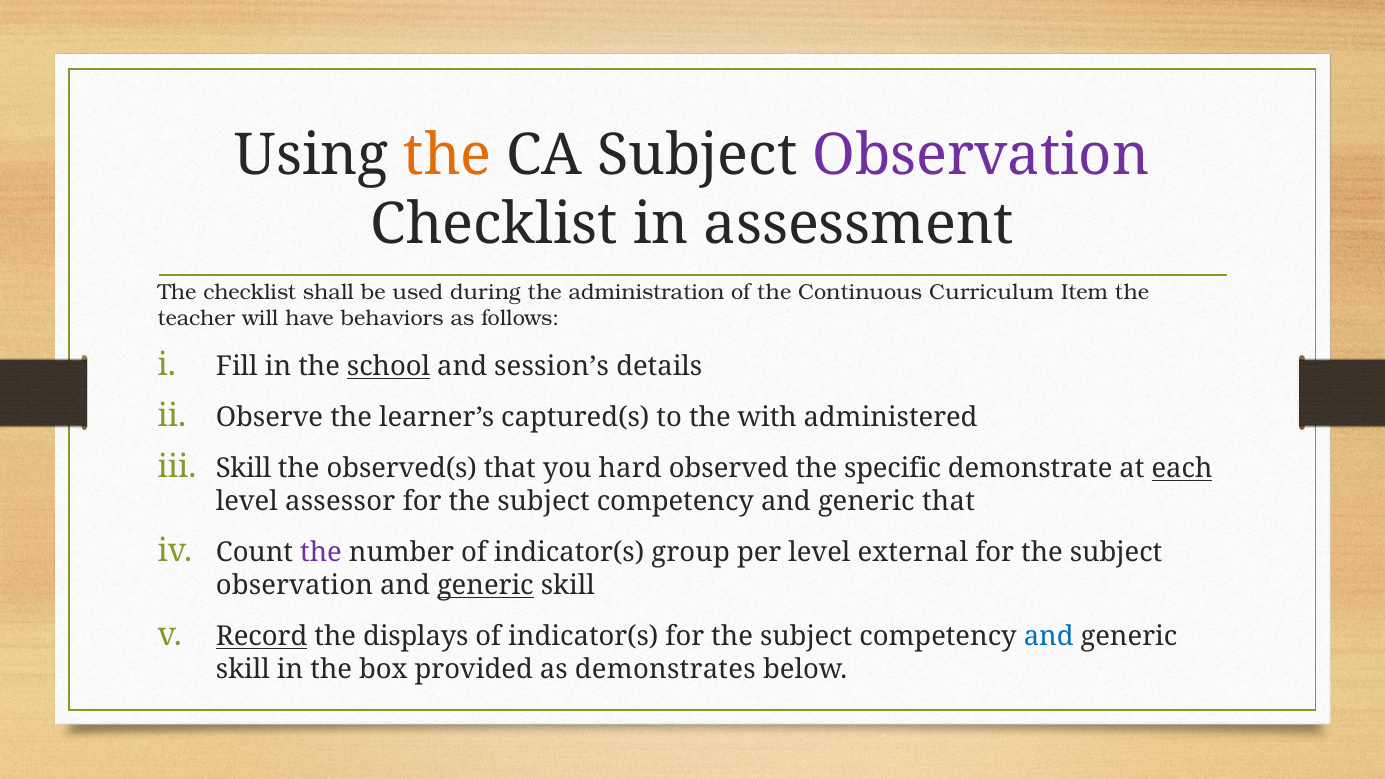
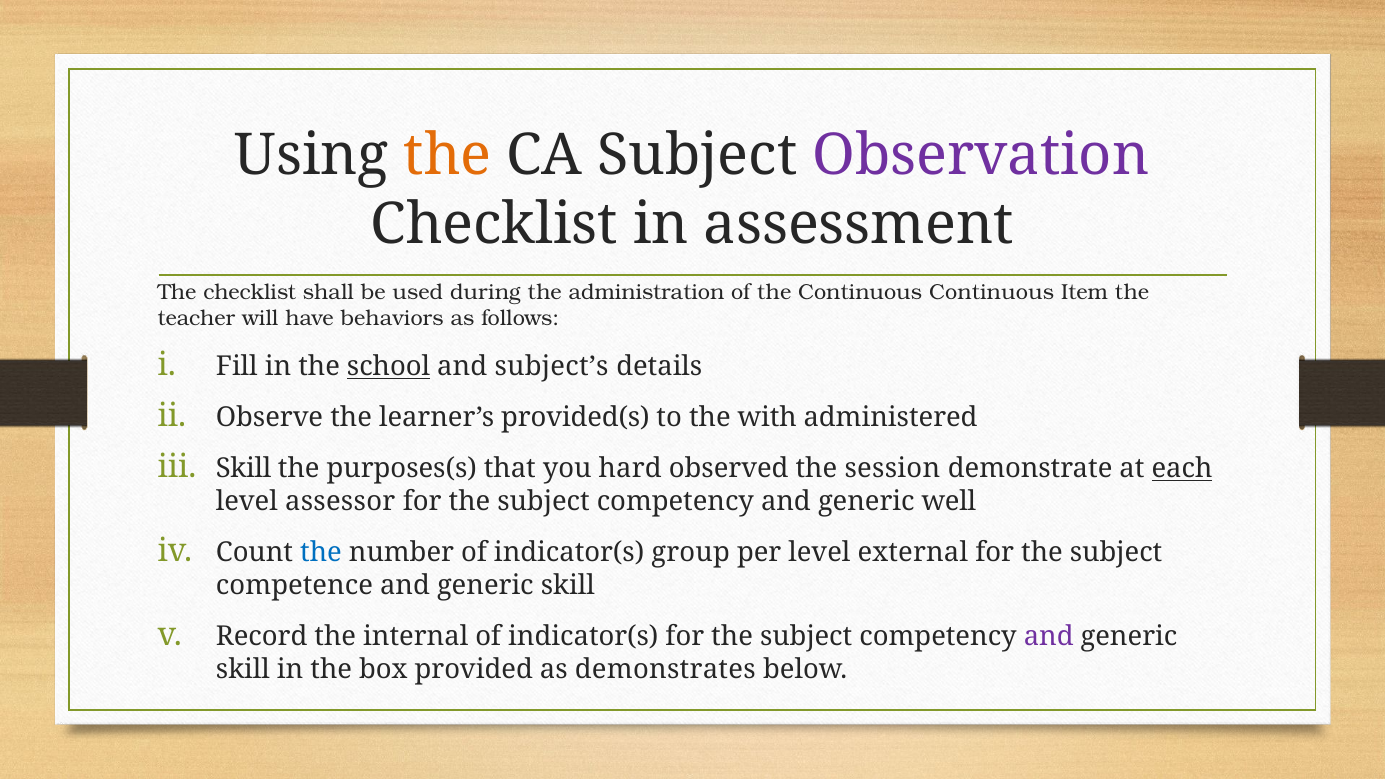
Continuous Curriculum: Curriculum -> Continuous
session’s: session’s -> subject’s
captured(s: captured(s -> provided(s
observed(s: observed(s -> purposes(s
specific: specific -> session
generic that: that -> well
the at (321, 553) colour: purple -> blue
observation at (294, 586): observation -> competence
generic at (485, 586) underline: present -> none
Record underline: present -> none
displays: displays -> internal
and at (1049, 637) colour: blue -> purple
